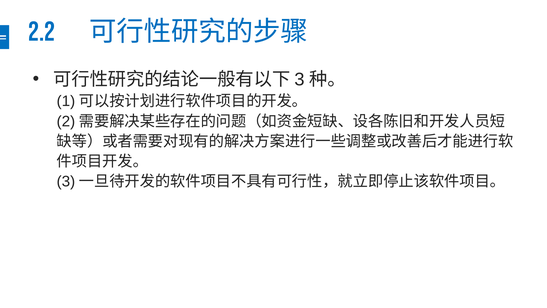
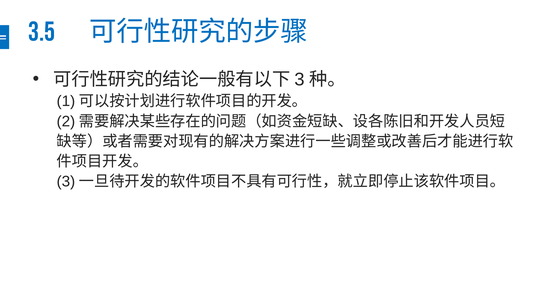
2.2: 2.2 -> 3.5
